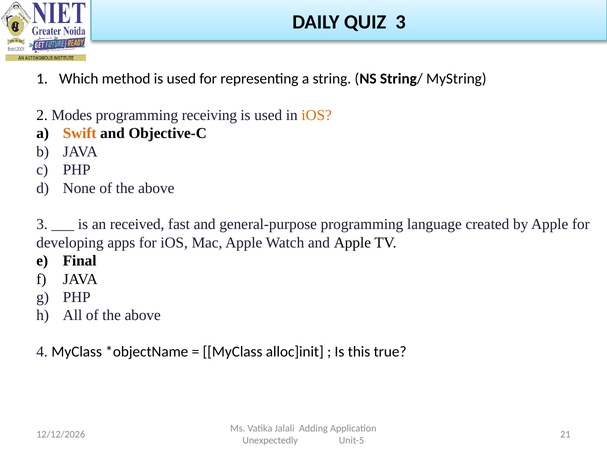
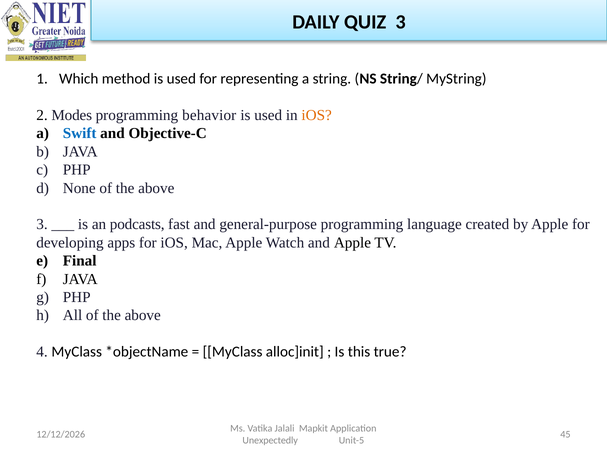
receiving: receiving -> behavior
Swift colour: orange -> blue
received: received -> podcasts
Adding: Adding -> Mapkit
21: 21 -> 45
